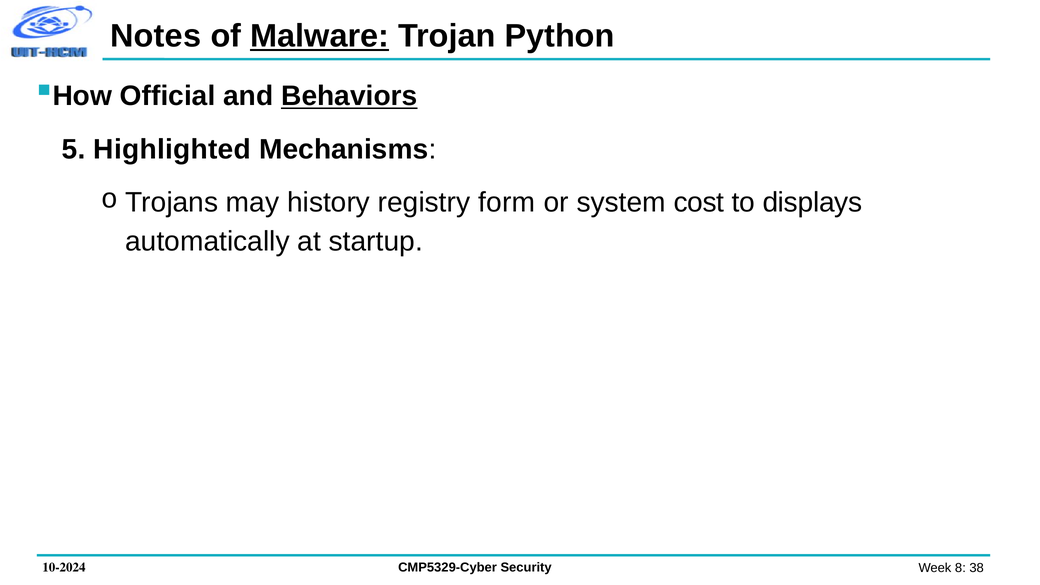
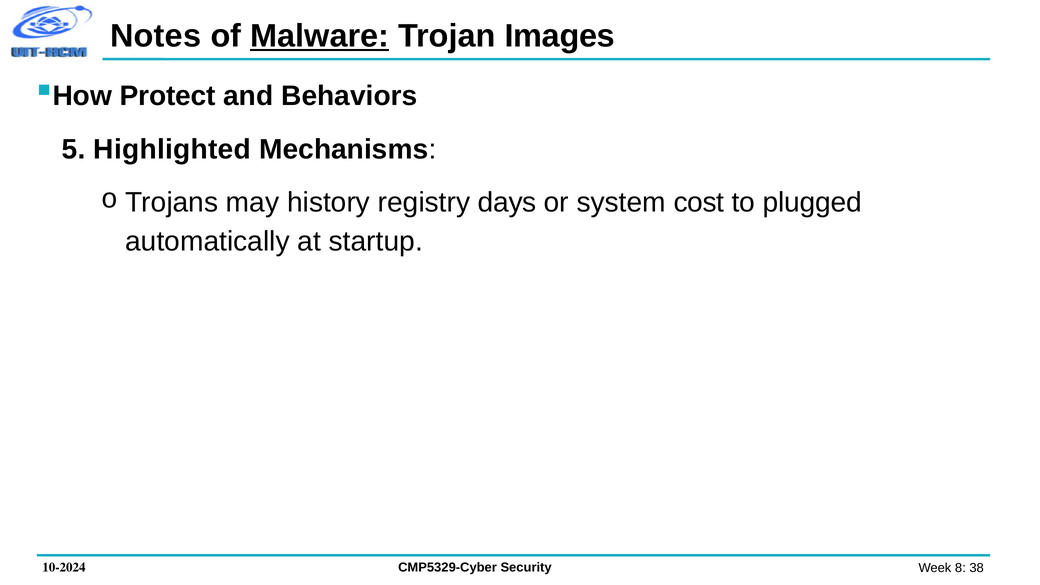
Python: Python -> Images
Official: Official -> Protect
Behaviors underline: present -> none
form: form -> days
displays: displays -> plugged
